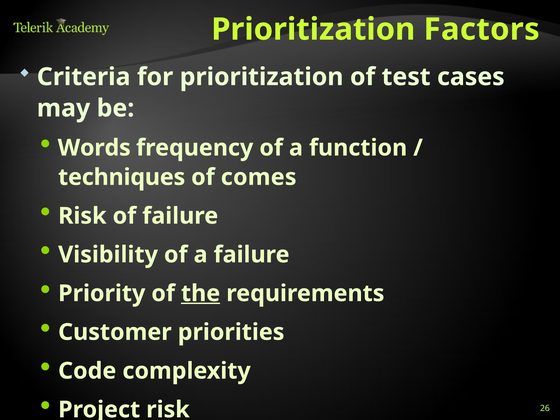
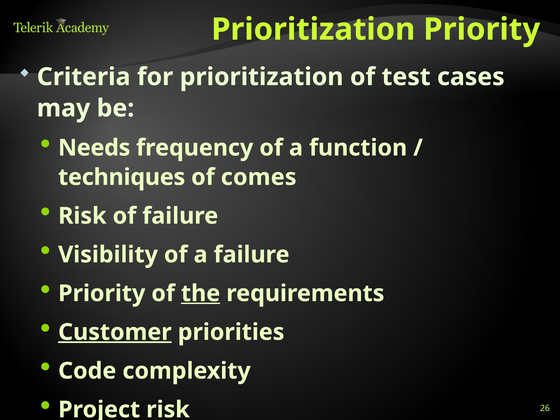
Prioritization Factors: Factors -> Priority
Words: Words -> Needs
Customer underline: none -> present
